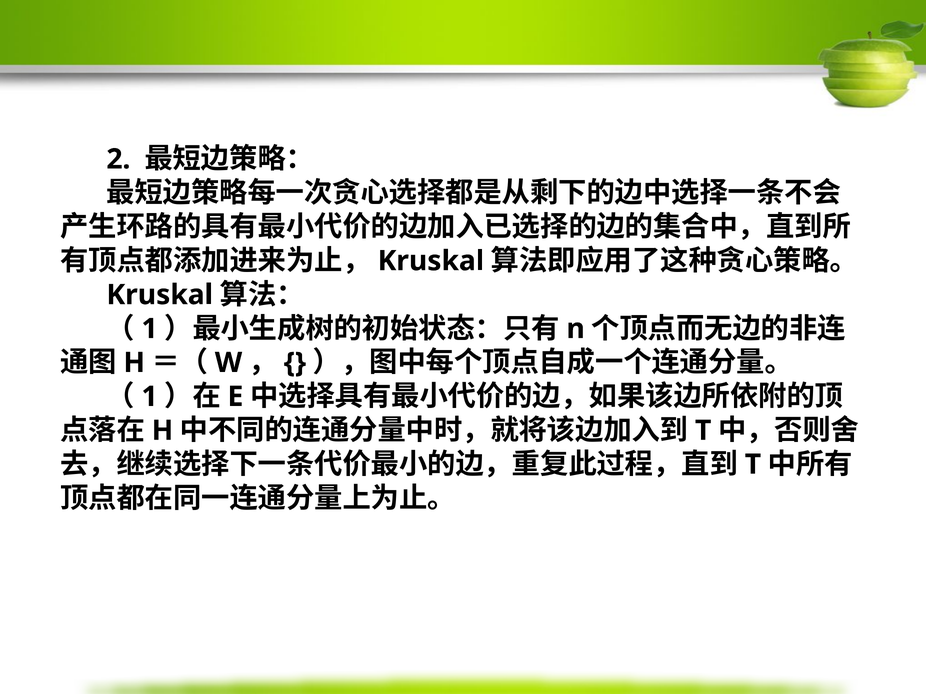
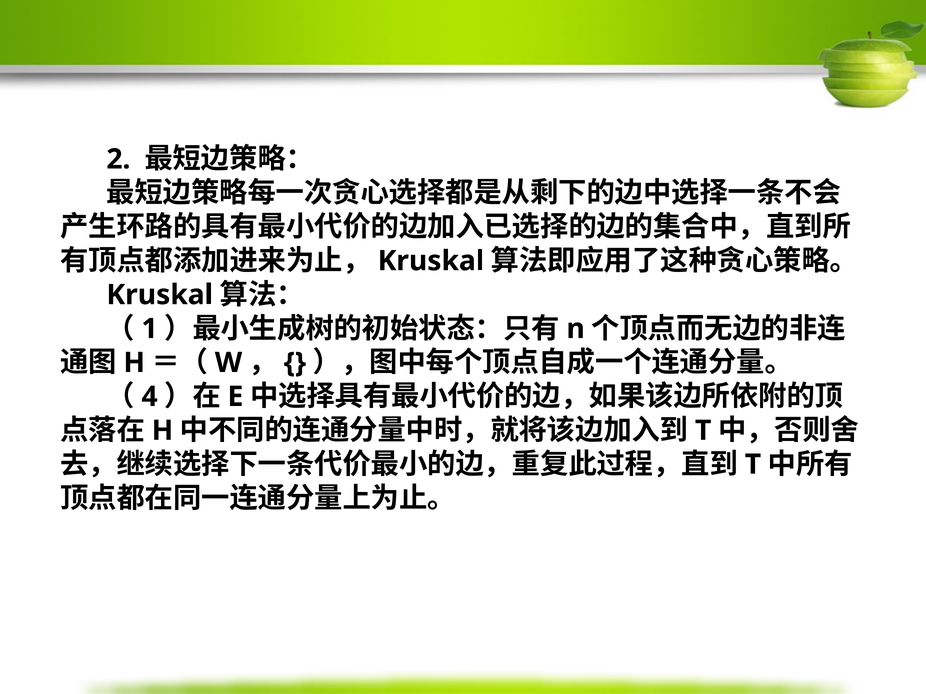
1 at (150, 397): 1 -> 4
